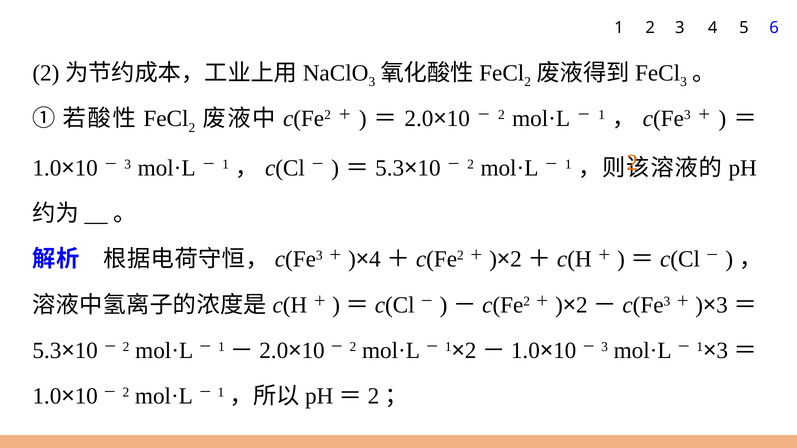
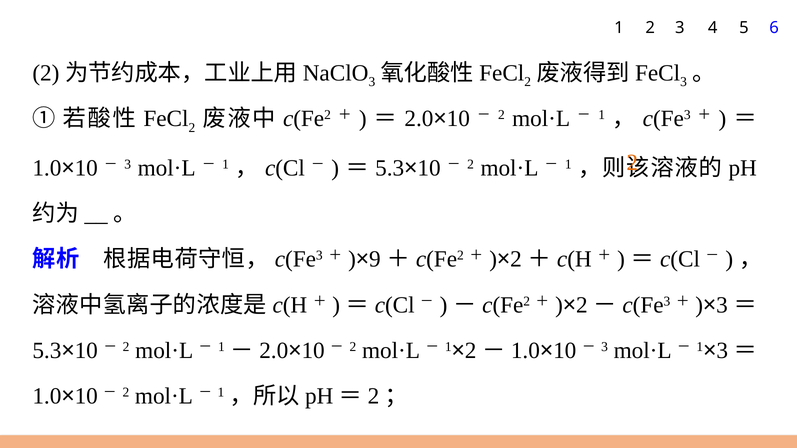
4 at (375, 260): 4 -> 9
